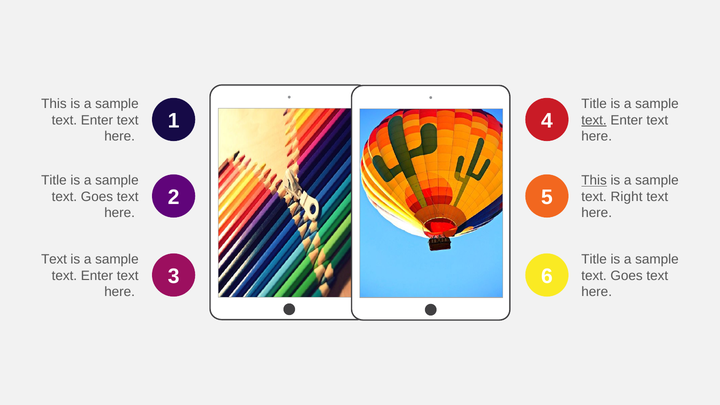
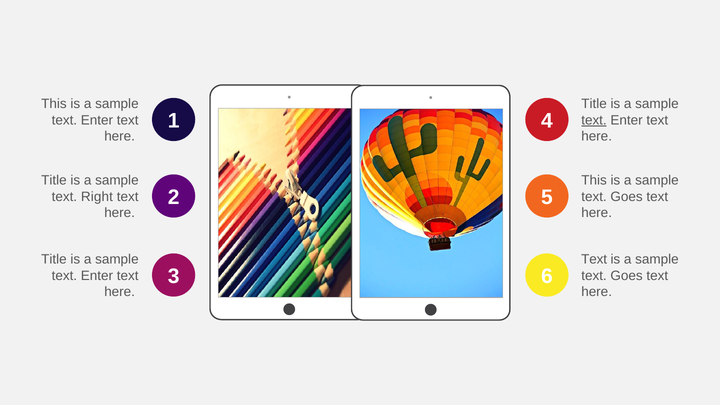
This at (594, 180) underline: present -> none
Goes at (97, 197): Goes -> Right
Right at (627, 197): Right -> Goes
Text at (54, 259): Text -> Title
Title at (594, 259): Title -> Text
